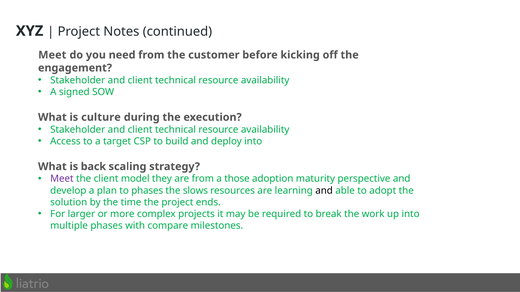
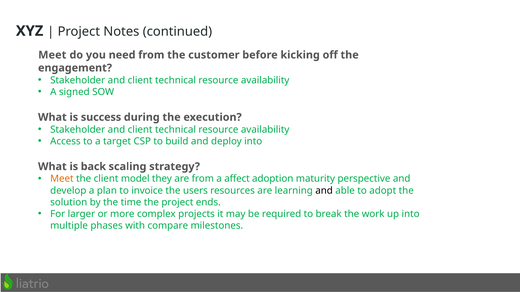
culture: culture -> success
Meet at (62, 179) colour: purple -> orange
those: those -> affect
to phases: phases -> invoice
slows: slows -> users
